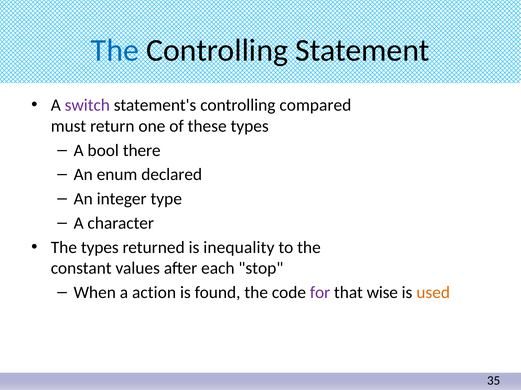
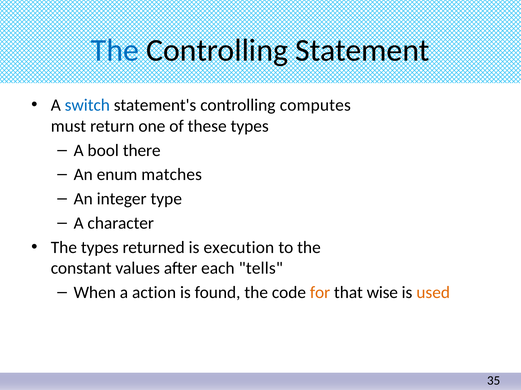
switch colour: purple -> blue
compared: compared -> computes
declared: declared -> matches
inequality: inequality -> execution
stop: stop -> tells
for colour: purple -> orange
